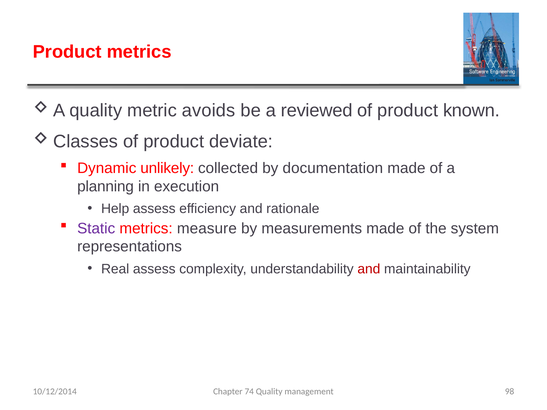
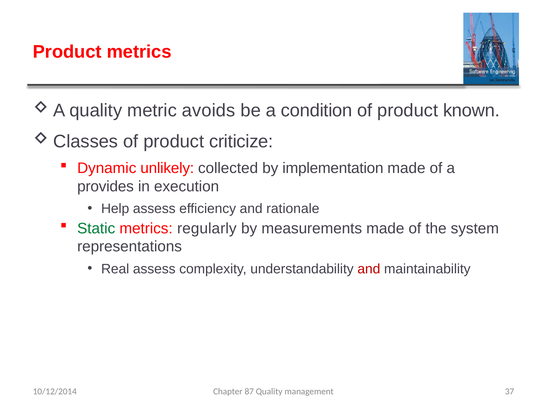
reviewed: reviewed -> condition
deviate: deviate -> criticize
documentation: documentation -> implementation
planning: planning -> provides
Static colour: purple -> green
measure: measure -> regularly
74: 74 -> 87
98: 98 -> 37
